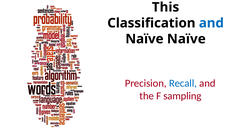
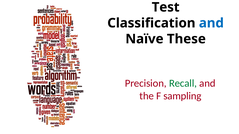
This: This -> Test
Naïve Naïve: Naïve -> These
Recall colour: blue -> green
